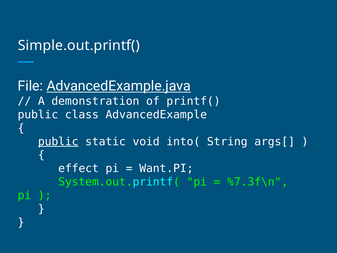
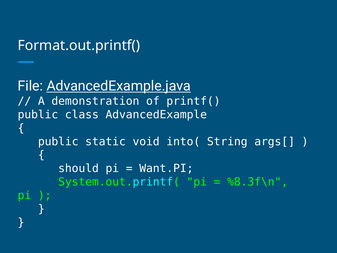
Simple.out.printf(: Simple.out.printf( -> Format.out.printf(
public at (58, 141) underline: present -> none
effect: effect -> should
%7.3f\n: %7.3f\n -> %8.3f\n
